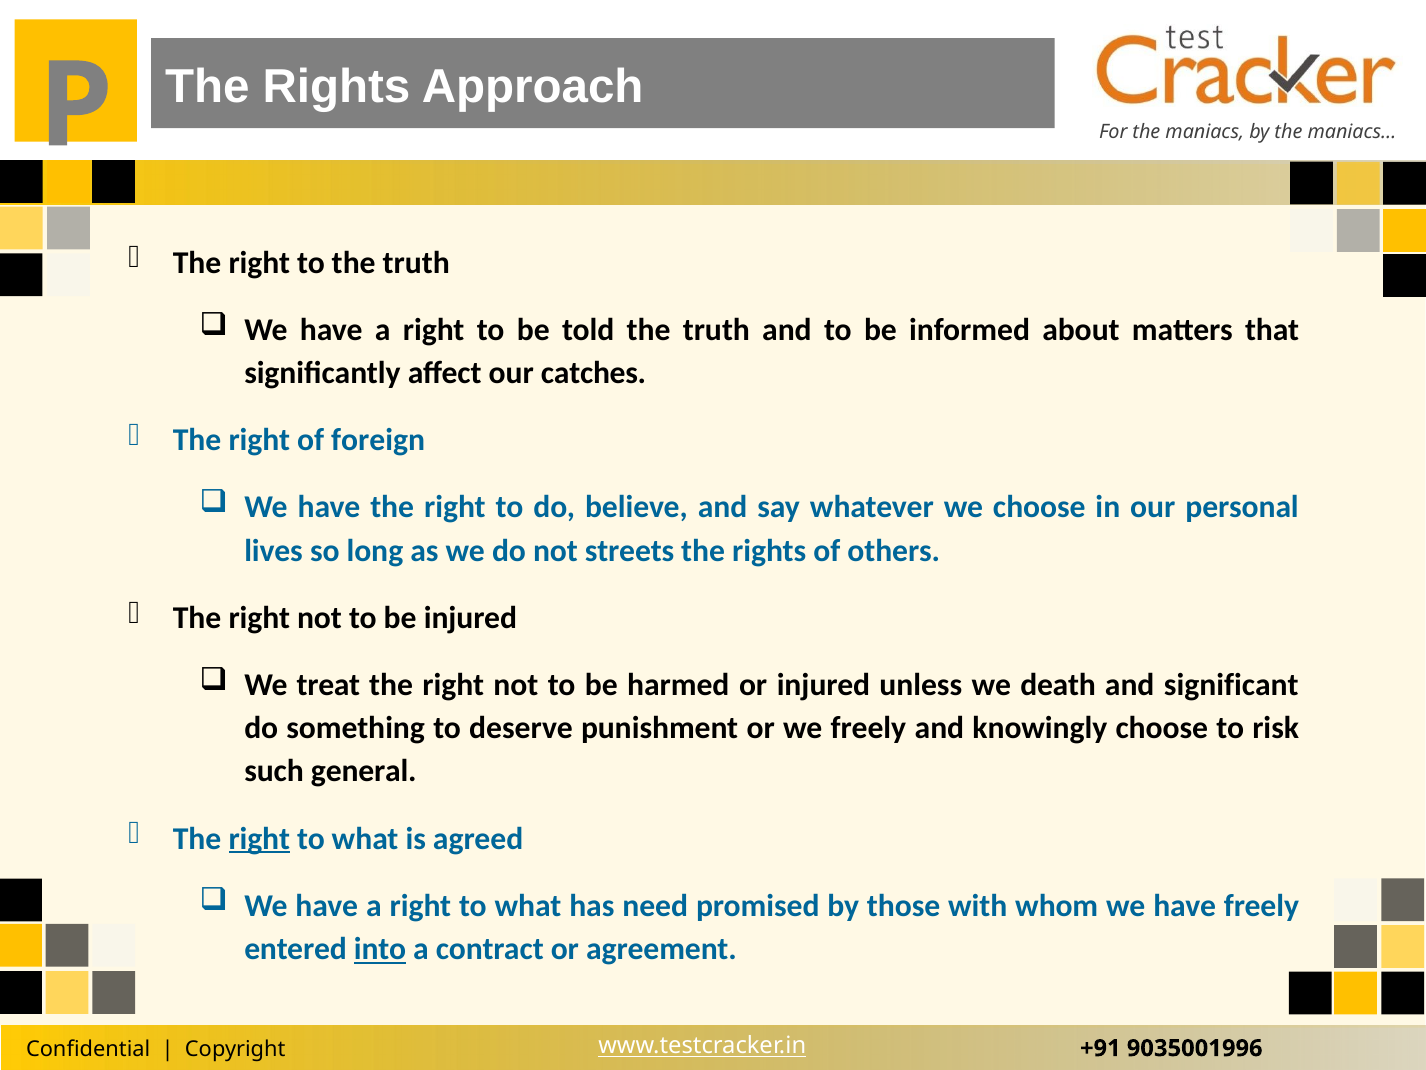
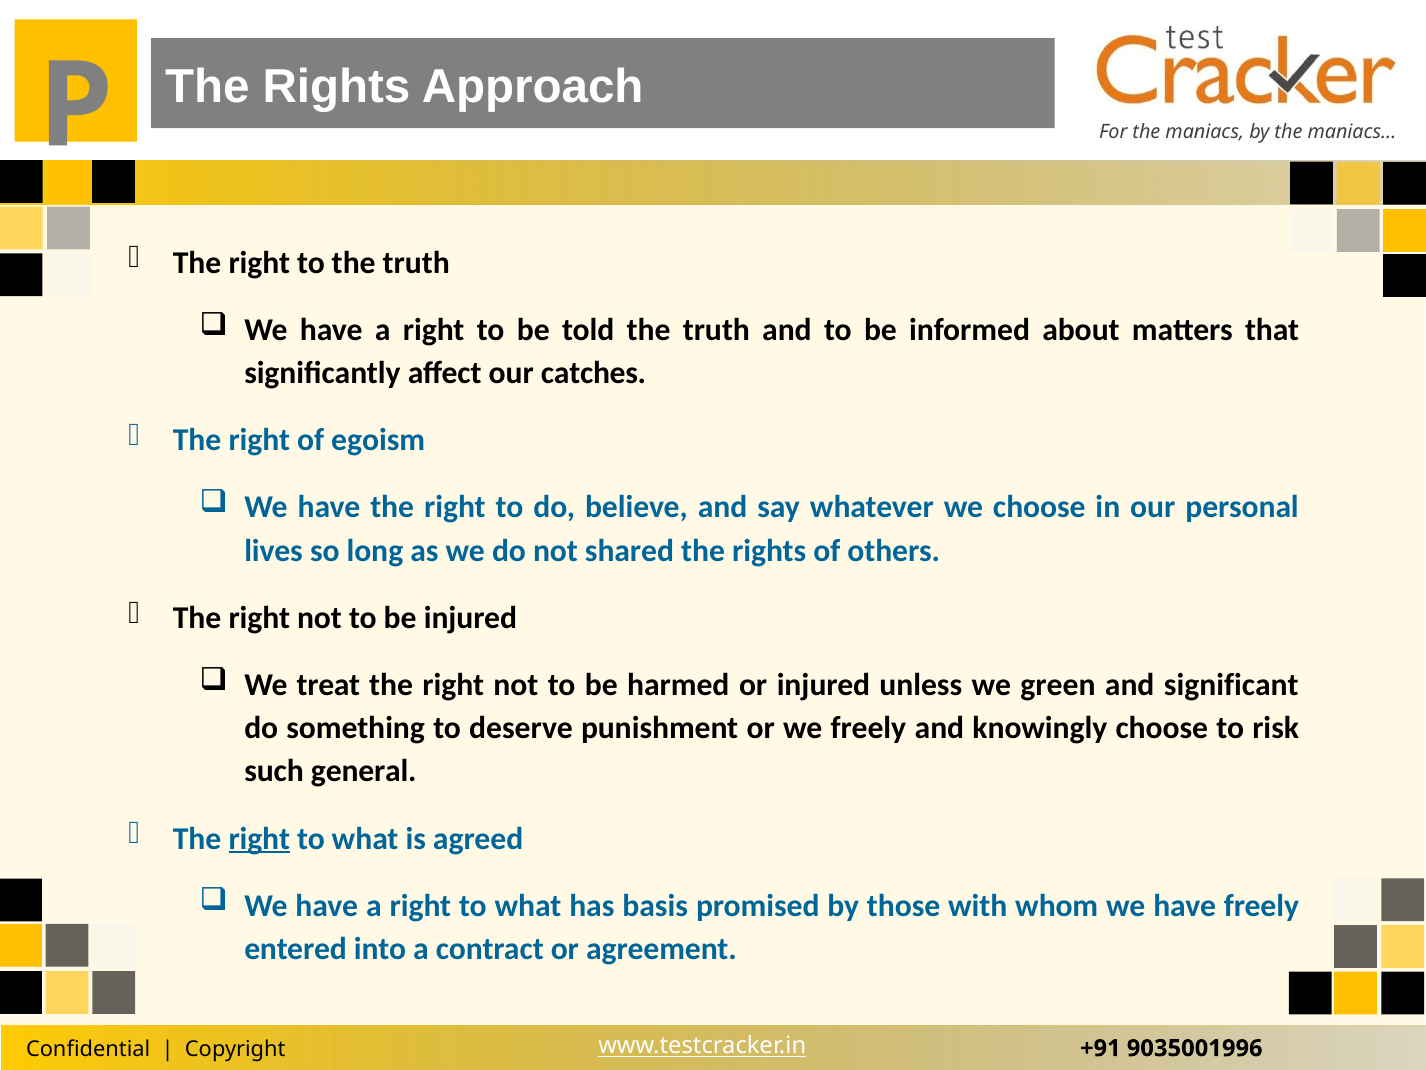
foreign: foreign -> egoism
streets: streets -> shared
death: death -> green
need: need -> basis
into underline: present -> none
